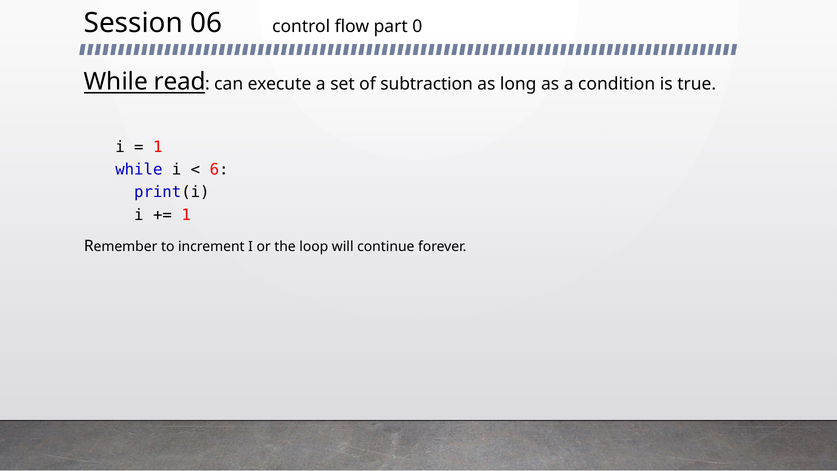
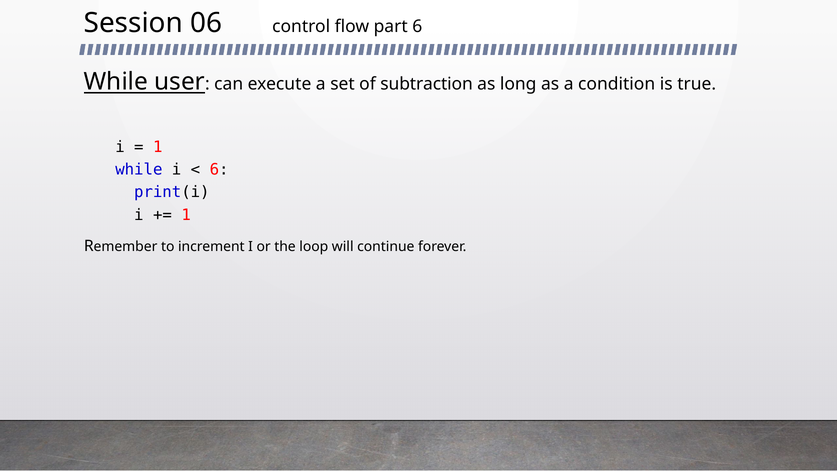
part 0: 0 -> 6
read: read -> user
